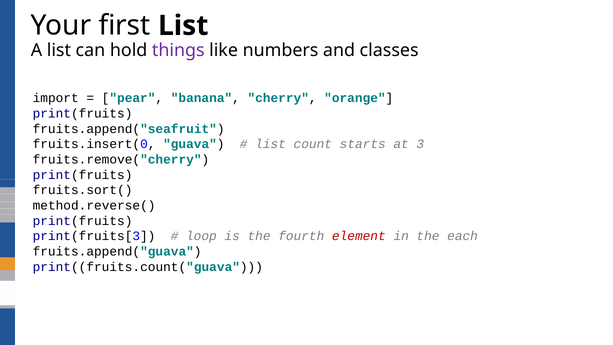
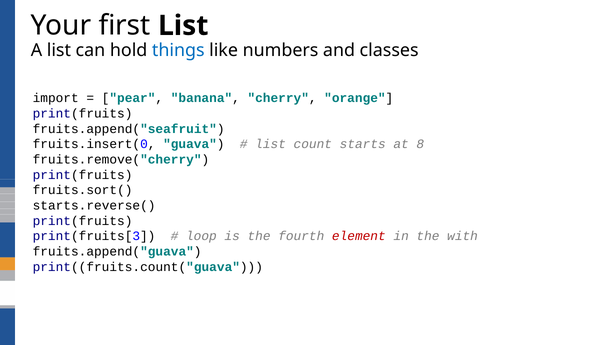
things colour: purple -> blue
3: 3 -> 8
method.reverse(: method.reverse( -> starts.reverse(
each: each -> with
